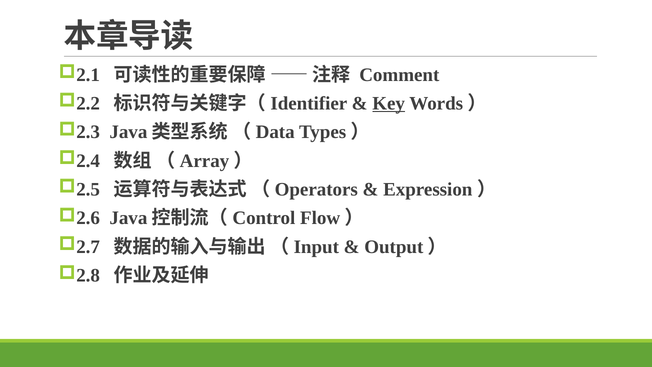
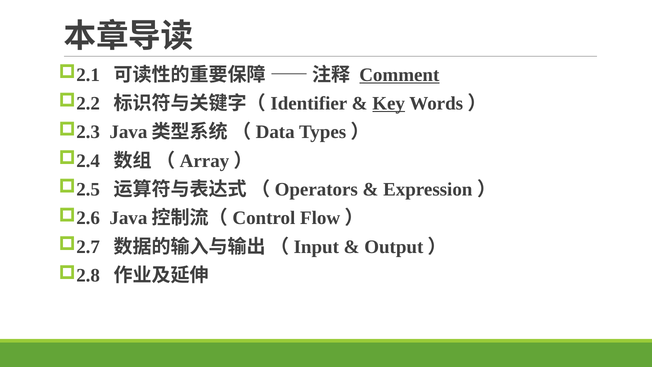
Comment underline: none -> present
